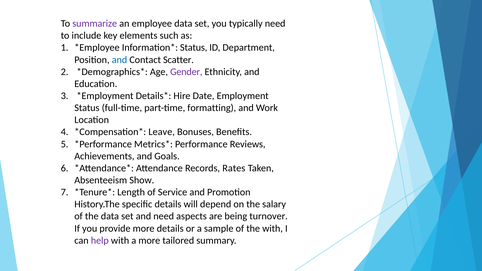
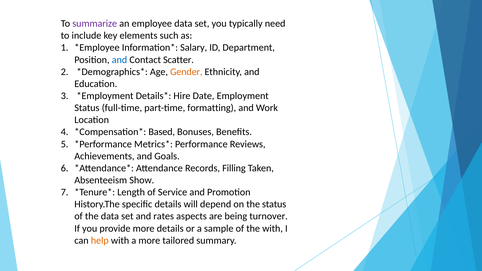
Status at (194, 48): Status -> Salary
Gender colour: purple -> orange
Leave: Leave -> Based
Rates: Rates -> Filling
the salary: salary -> status
and need: need -> rates
help colour: purple -> orange
